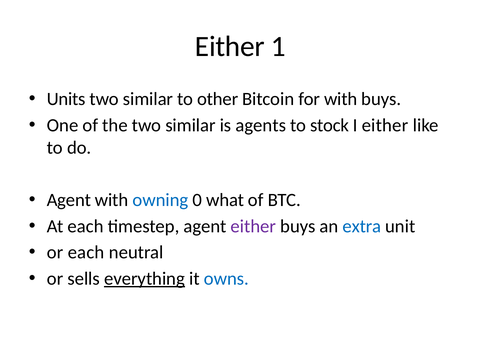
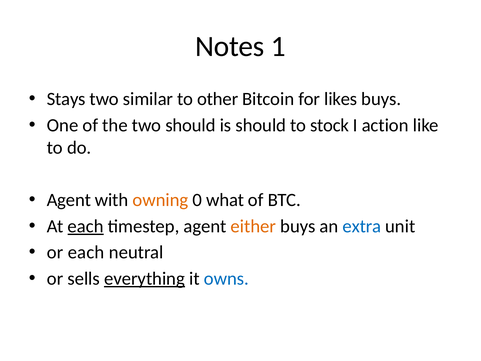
Either at (230, 47): Either -> Notes
Units: Units -> Stays
for with: with -> likes
the two similar: similar -> should
is agents: agents -> should
I either: either -> action
owning colour: blue -> orange
each at (86, 226) underline: none -> present
either at (253, 226) colour: purple -> orange
